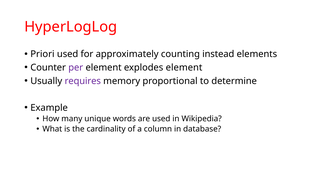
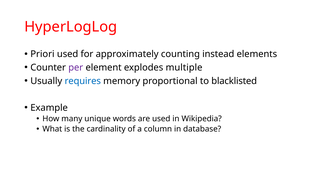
explodes element: element -> multiple
requires colour: purple -> blue
determine: determine -> blacklisted
